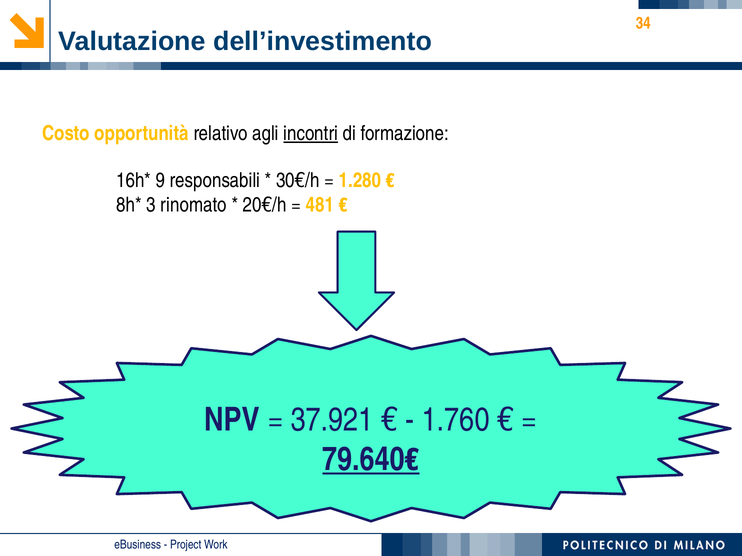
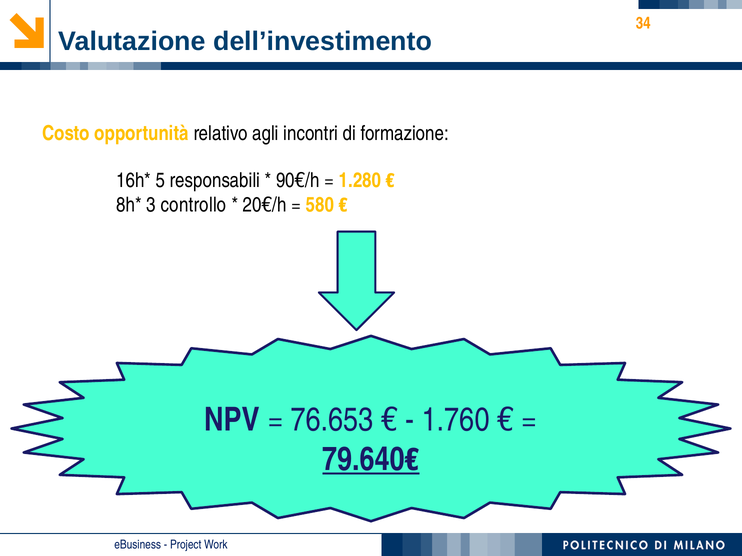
incontri underline: present -> none
9: 9 -> 5
30€/h: 30€/h -> 90€/h
rinomato: rinomato -> controllo
481: 481 -> 580
37.921: 37.921 -> 76.653
